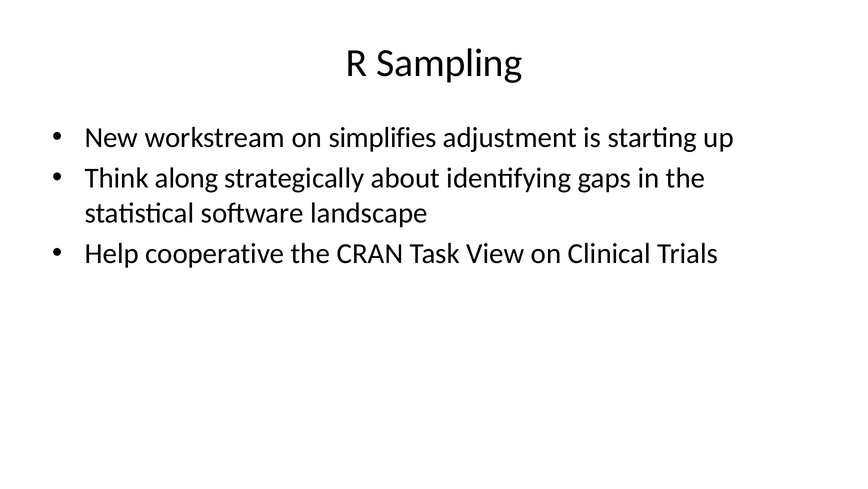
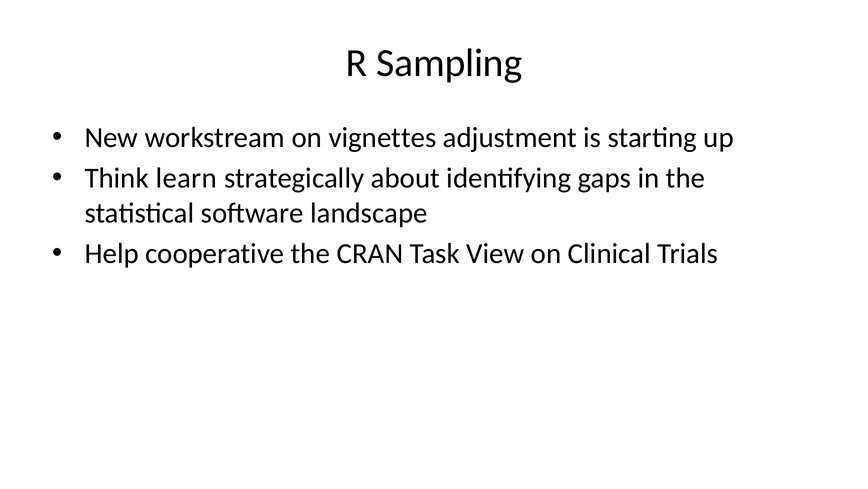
simplifies: simplifies -> vignettes
along: along -> learn
